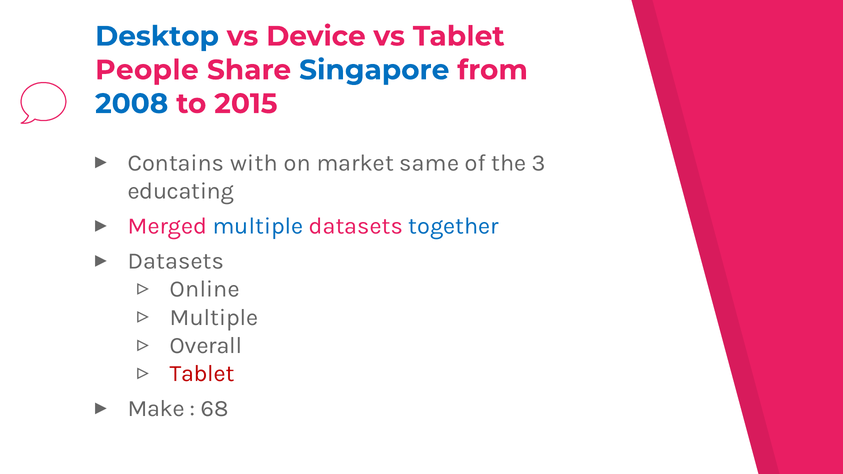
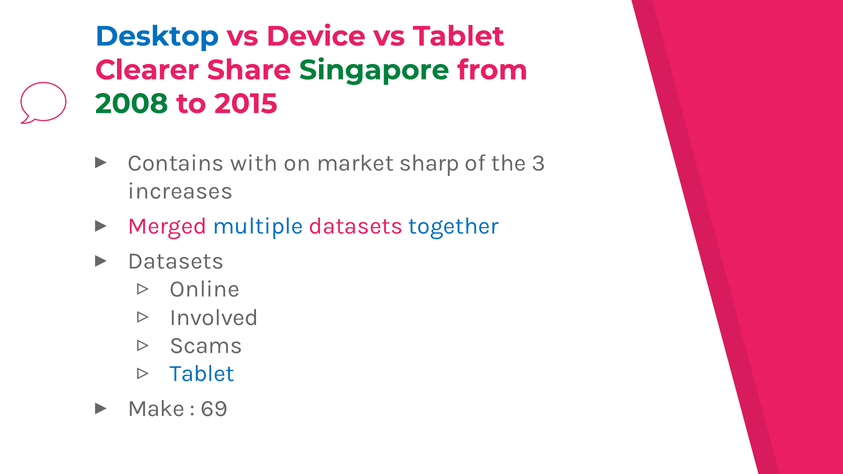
People: People -> Clearer
Singapore colour: blue -> green
2008 colour: blue -> green
same: same -> sharp
educating: educating -> increases
Multiple at (214, 317): Multiple -> Involved
Overall: Overall -> Scams
Tablet at (202, 374) colour: red -> blue
68: 68 -> 69
